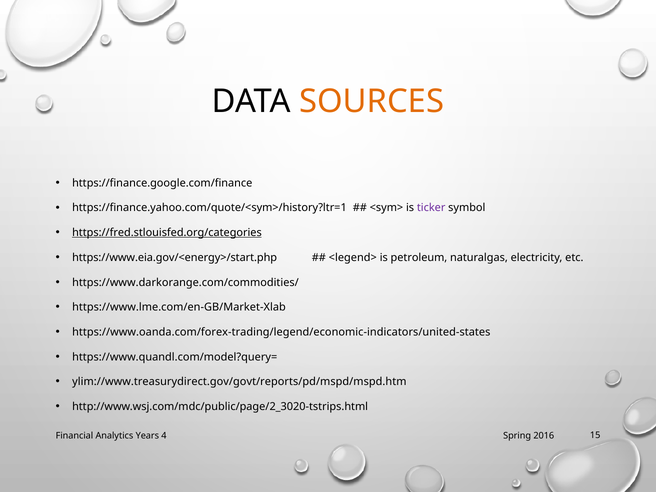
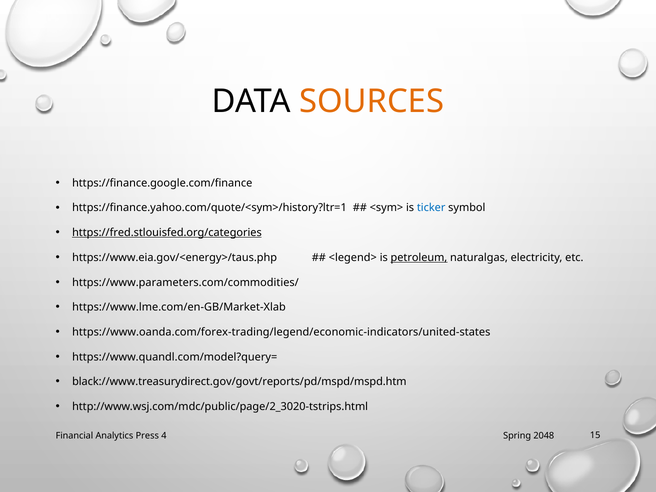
ticker colour: purple -> blue
https://www.eia.gov/<energy>/start.php: https://www.eia.gov/<energy>/start.php -> https://www.eia.gov/<energy>/taus.php
petroleum underline: none -> present
https://www.darkorange.com/commodities/: https://www.darkorange.com/commodities/ -> https://www.parameters.com/commodities/
ylim://www.treasurydirect.gov/govt/reports/pd/mspd/mspd.htm: ylim://www.treasurydirect.gov/govt/reports/pd/mspd/mspd.htm -> black://www.treasurydirect.gov/govt/reports/pd/mspd/mspd.htm
Years: Years -> Press
2016: 2016 -> 2048
